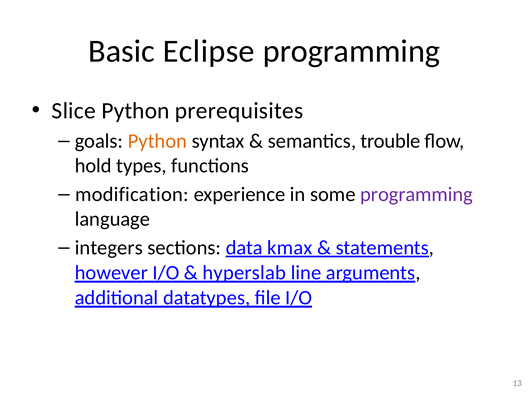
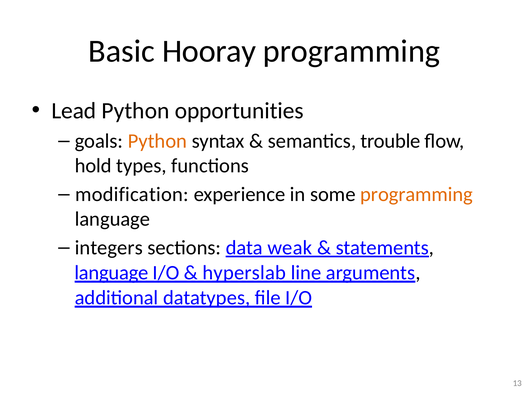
Eclipse: Eclipse -> Hooray
Slice: Slice -> Lead
prerequisites: prerequisites -> opportunities
programming at (417, 195) colour: purple -> orange
kmax: kmax -> weak
however at (111, 273): however -> language
